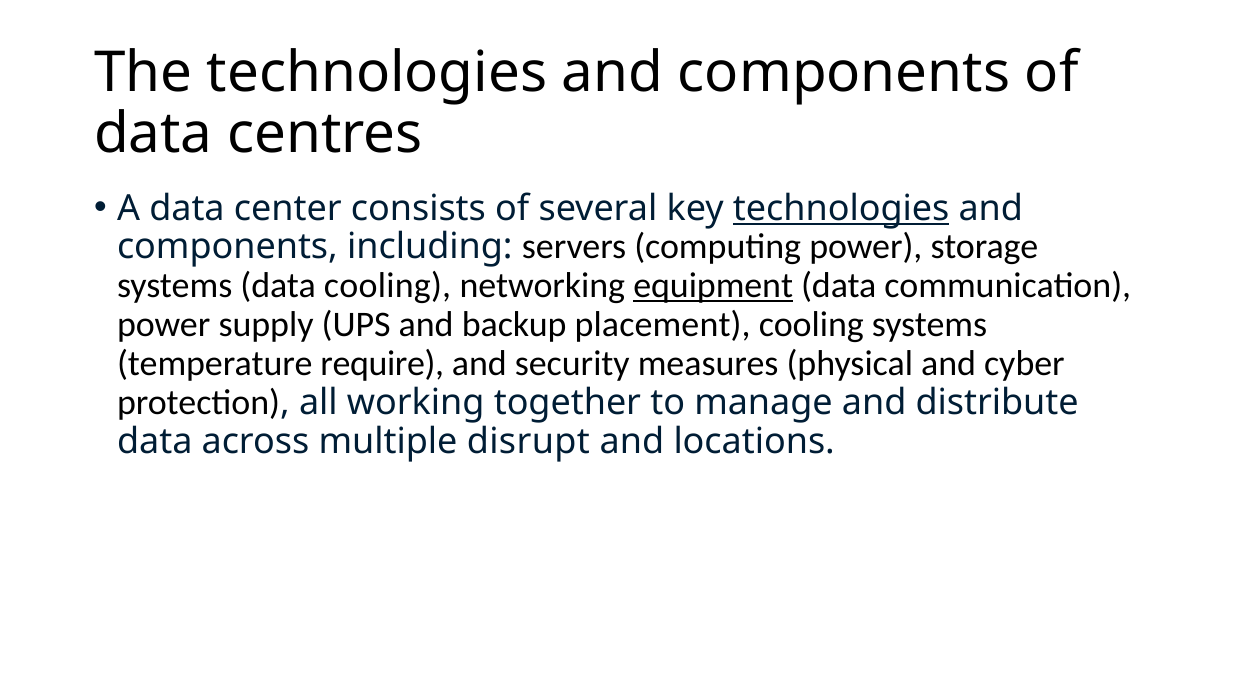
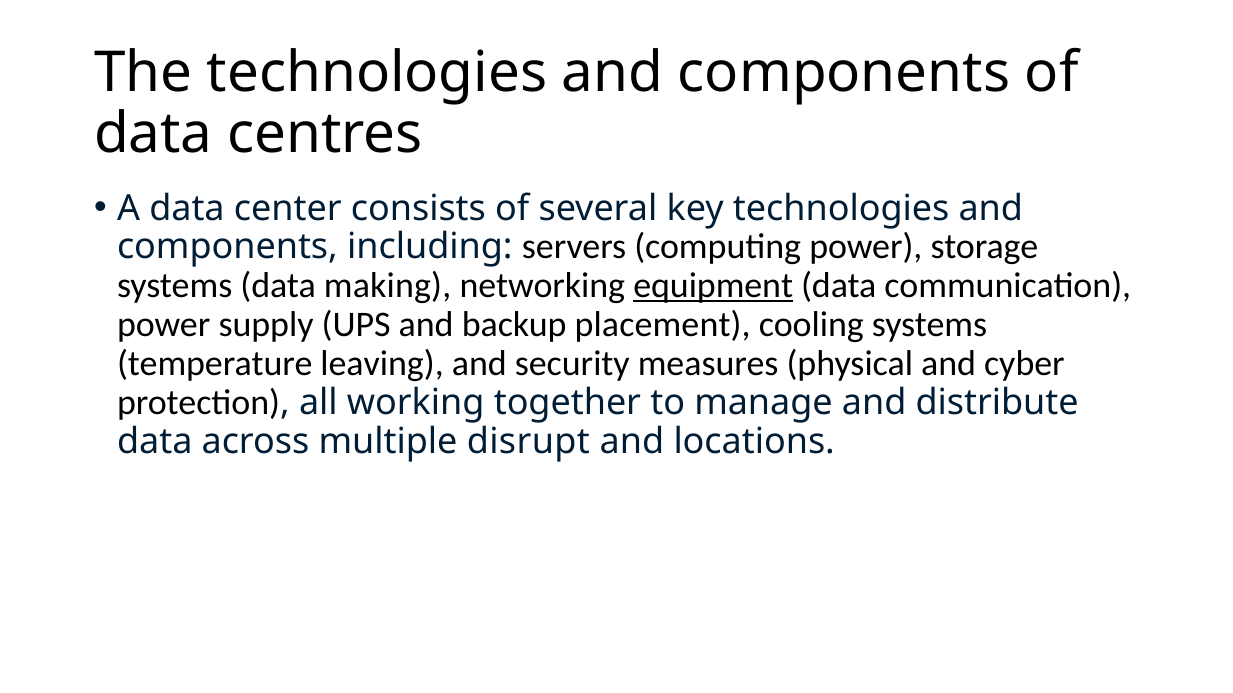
technologies at (841, 208) underline: present -> none
data cooling: cooling -> making
require: require -> leaving
